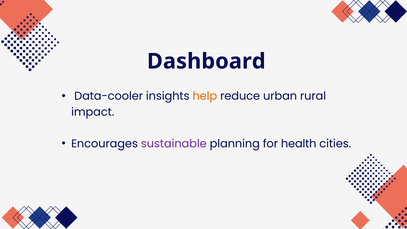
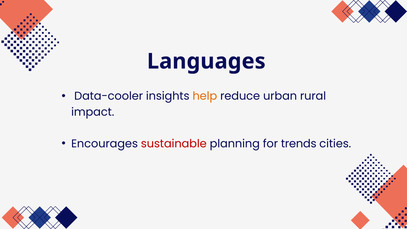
Dashboard: Dashboard -> Languages
sustainable colour: purple -> red
health: health -> trends
